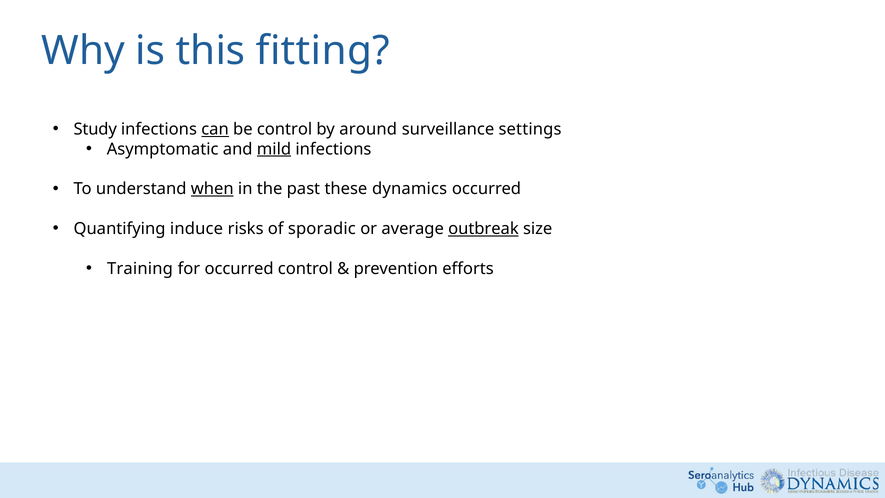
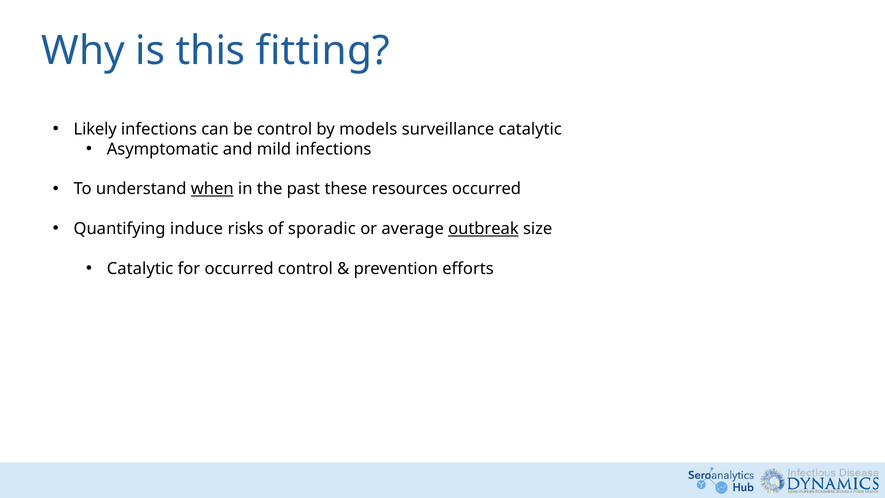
Study: Study -> Likely
can underline: present -> none
around: around -> models
surveillance settings: settings -> catalytic
mild underline: present -> none
dynamics: dynamics -> resources
Training at (140, 269): Training -> Catalytic
